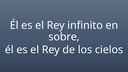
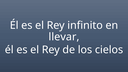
sobre: sobre -> llevar
